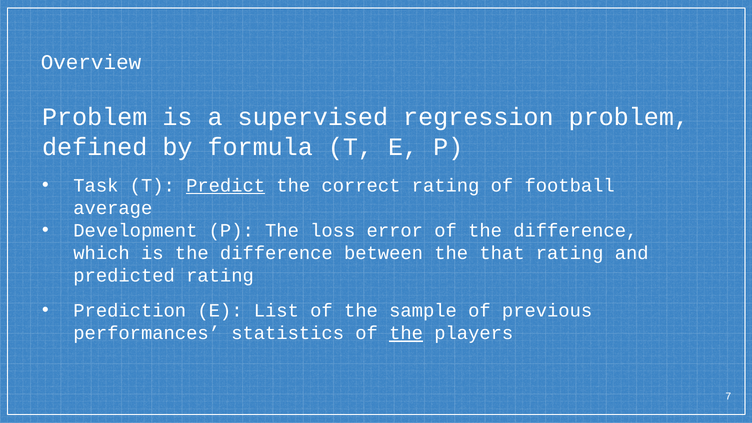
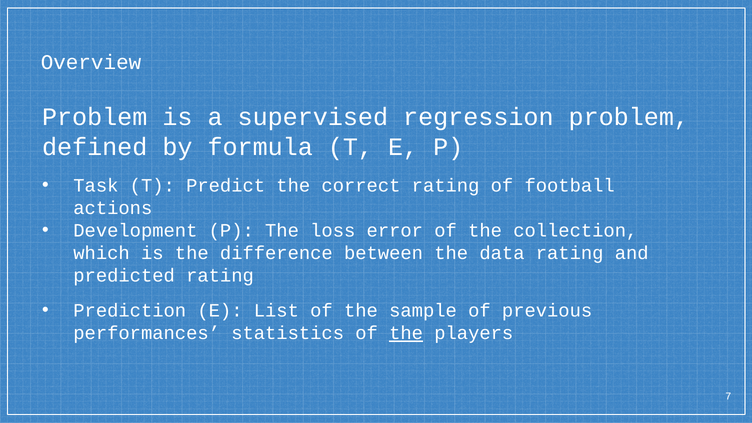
Predict underline: present -> none
average: average -> actions
of the difference: difference -> collection
that: that -> data
